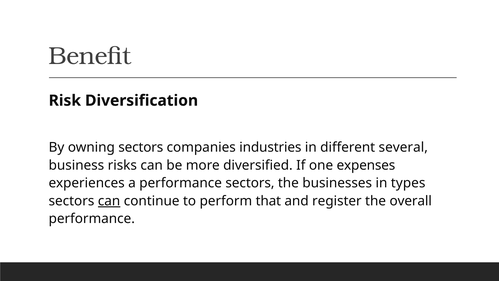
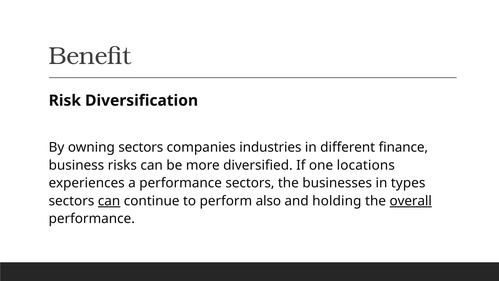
several: several -> finance
expenses: expenses -> locations
that: that -> also
register: register -> holding
overall underline: none -> present
